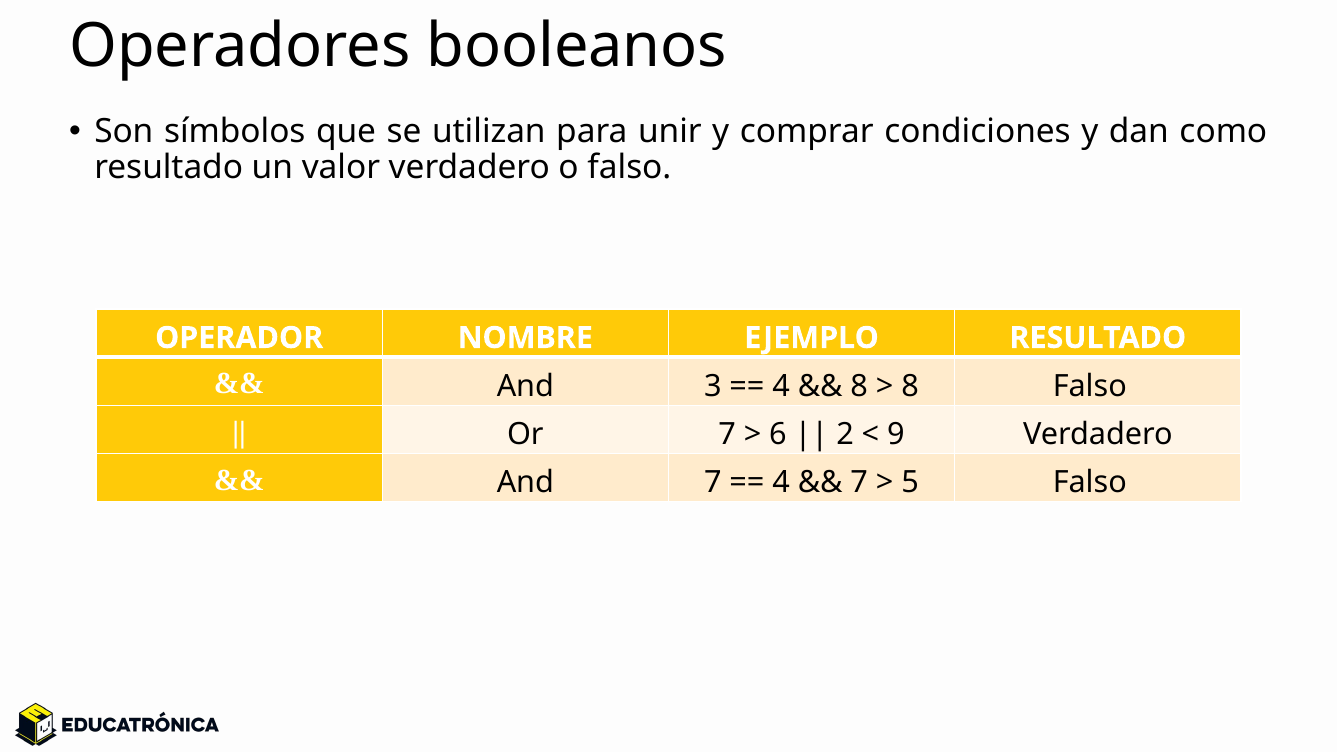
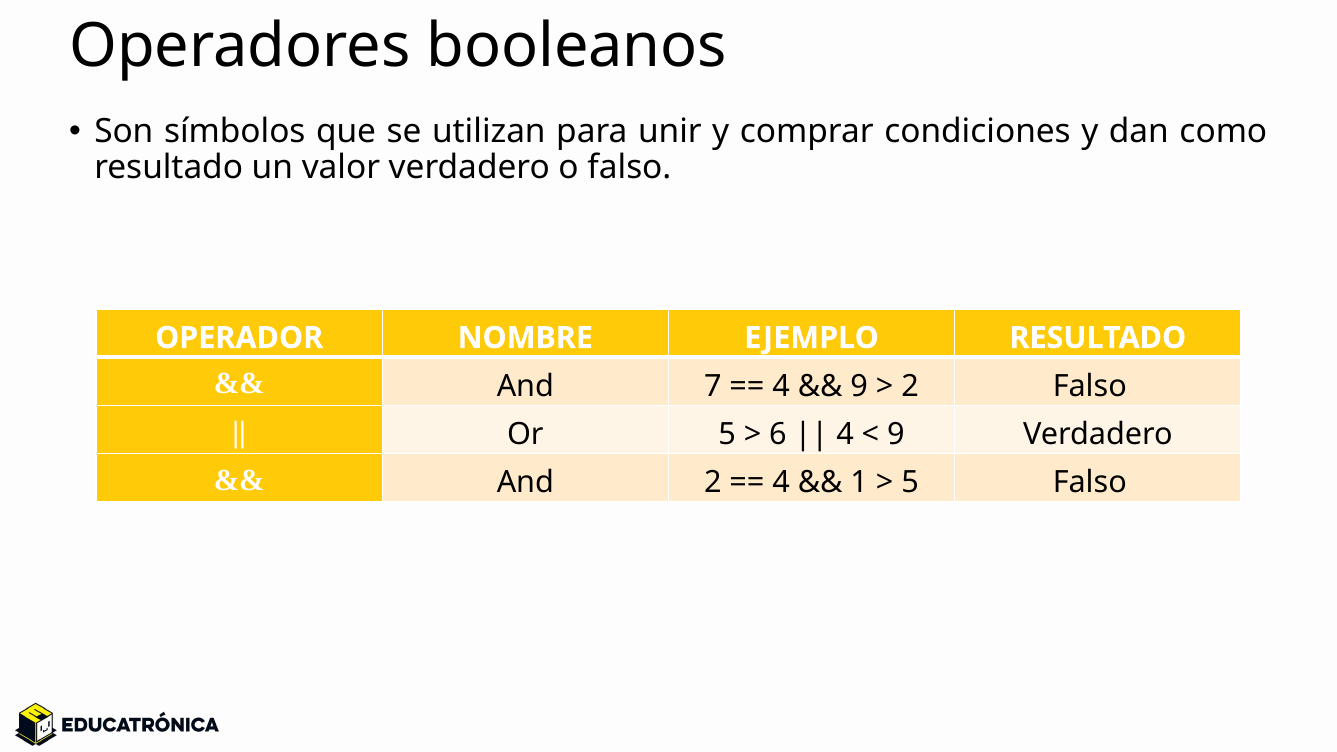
3: 3 -> 7
8 at (859, 386): 8 -> 9
8 at (910, 386): 8 -> 2
Or 7: 7 -> 5
2 at (845, 434): 2 -> 4
And 7: 7 -> 2
7 at (859, 482): 7 -> 1
